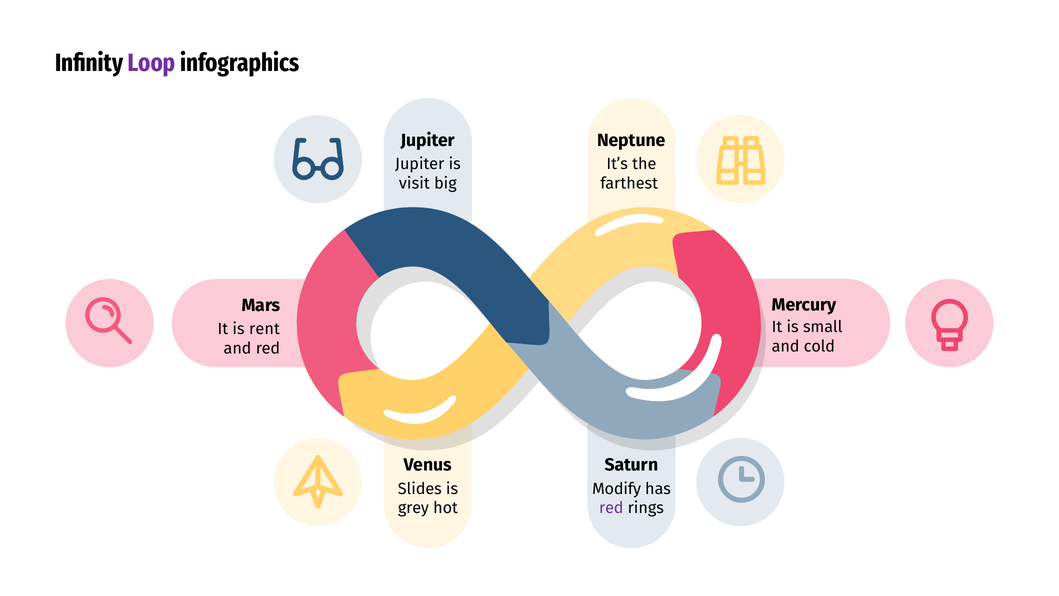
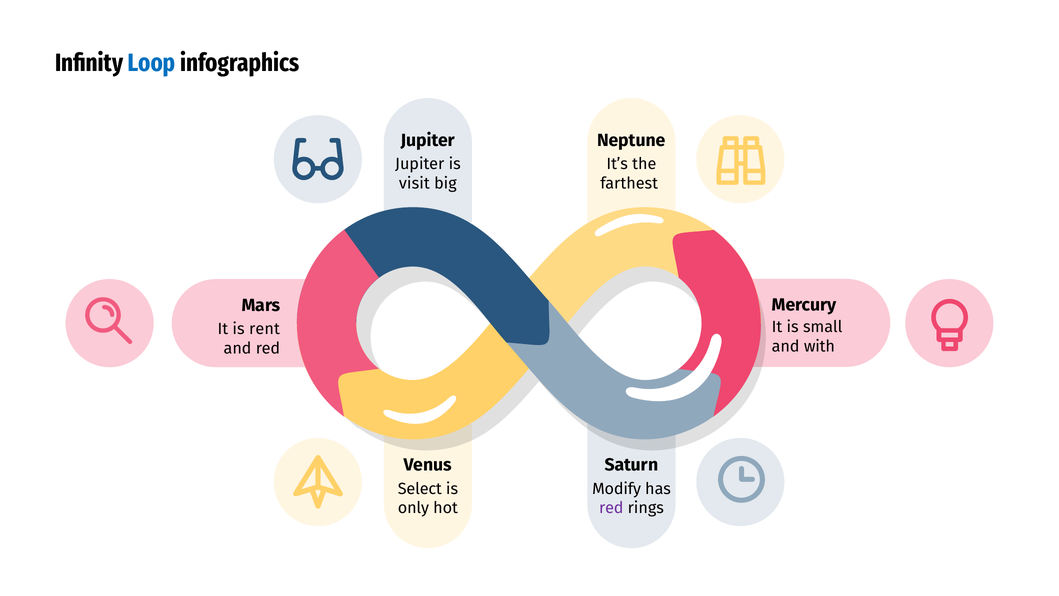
Loop colour: purple -> blue
cold: cold -> with
Slides: Slides -> Select
grey: grey -> only
